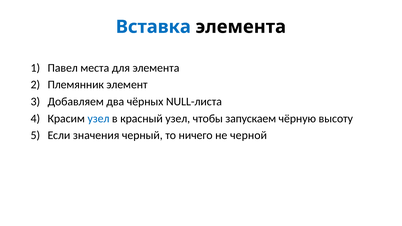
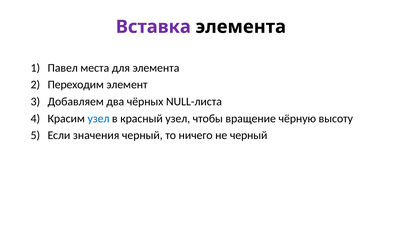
Вставка colour: blue -> purple
Племянник: Племянник -> Переходим
запускаем: запускаем -> вращение
не черной: черной -> черный
